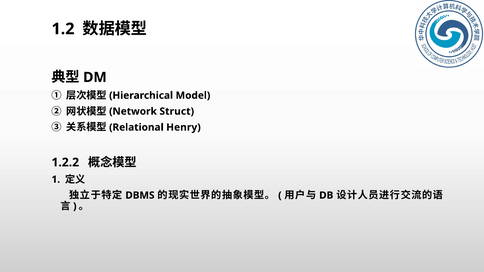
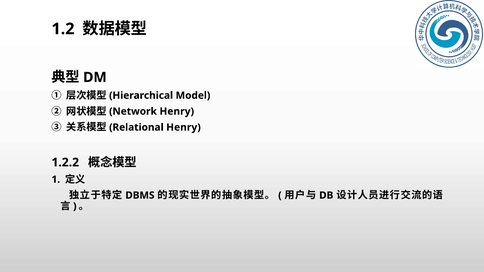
Struct at (177, 111): Struct -> Henry
